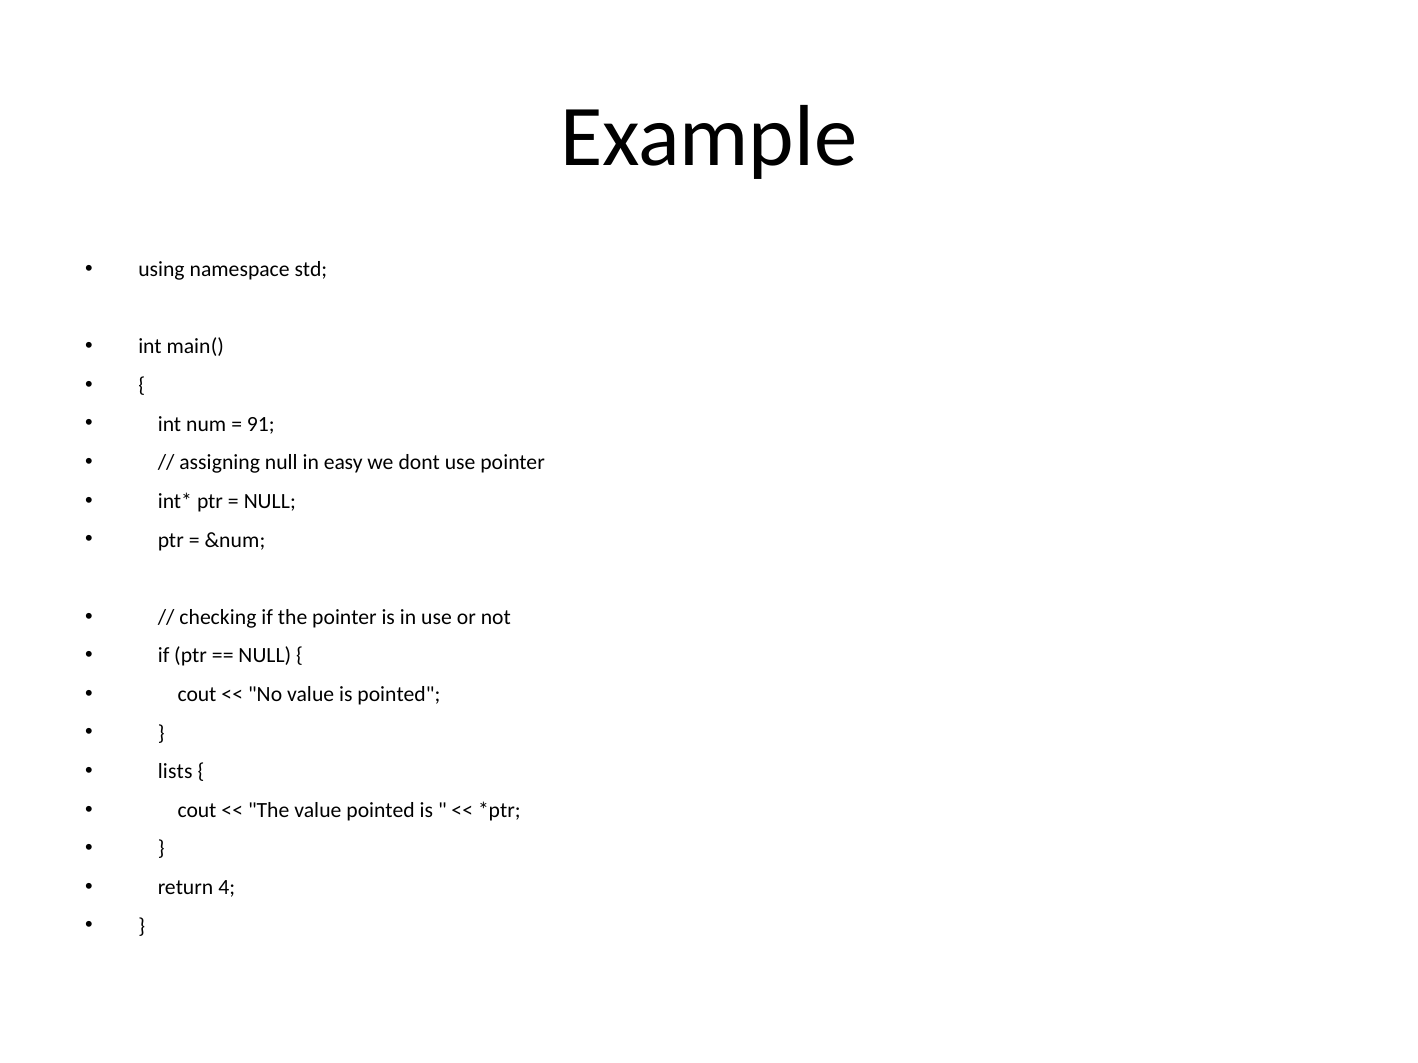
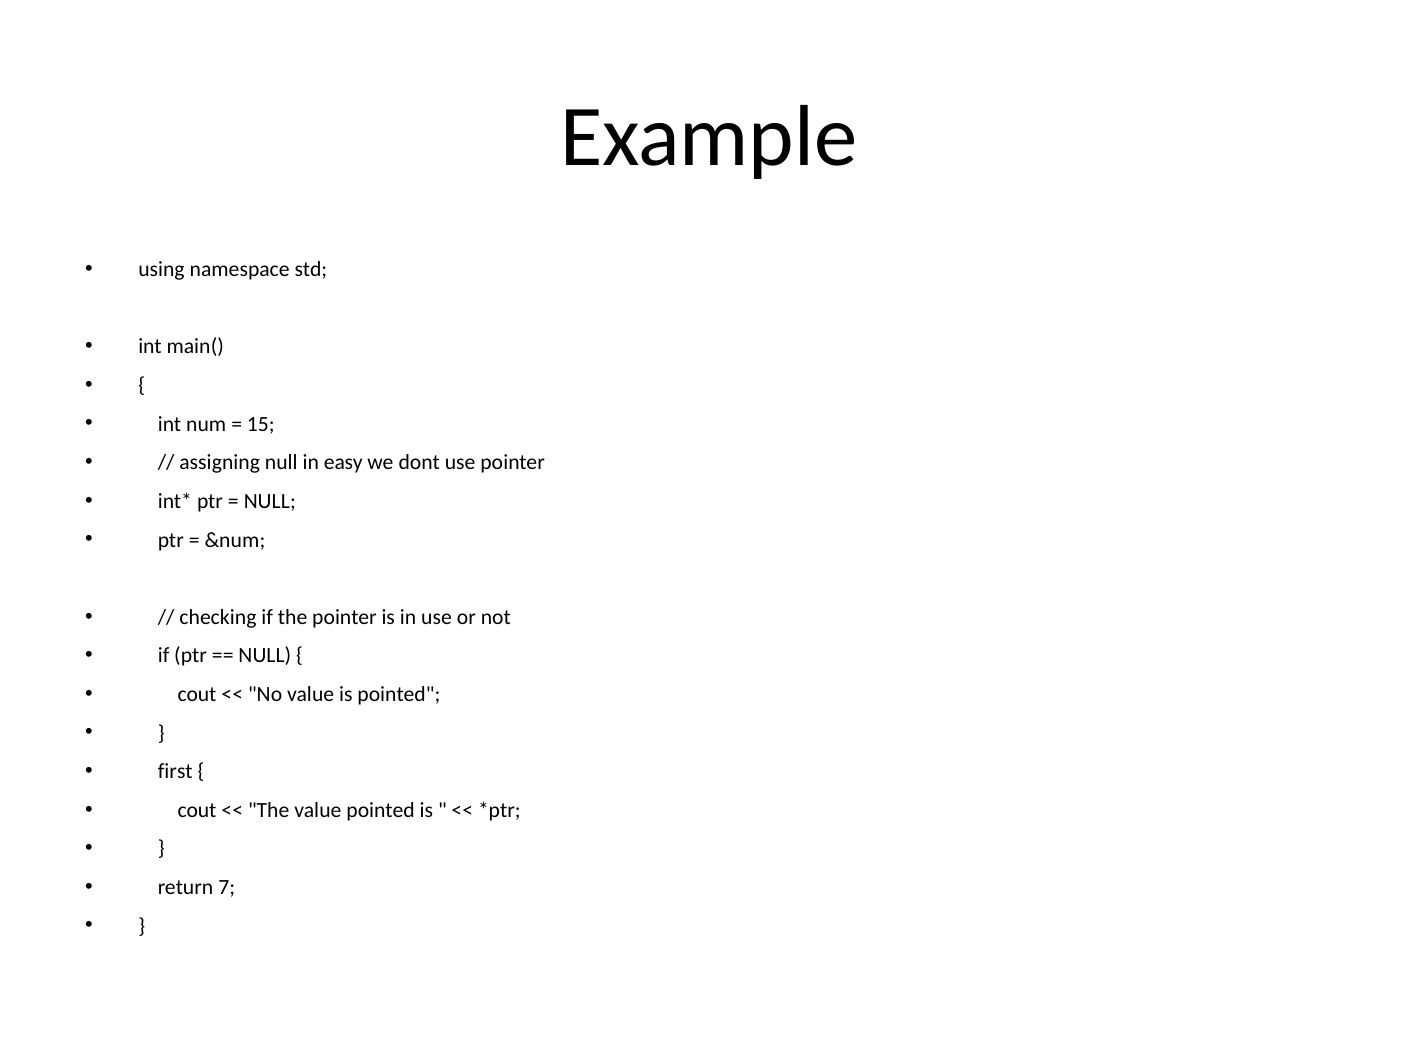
91: 91 -> 15
lists: lists -> first
4: 4 -> 7
